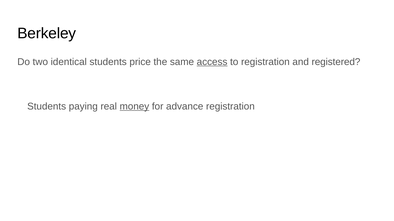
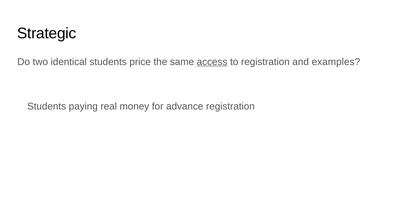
Berkeley: Berkeley -> Strategic
registered: registered -> examples
money underline: present -> none
